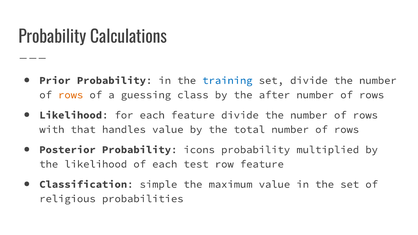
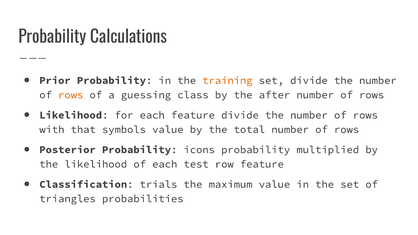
training colour: blue -> orange
handles: handles -> symbols
simple: simple -> trials
religious: religious -> triangles
